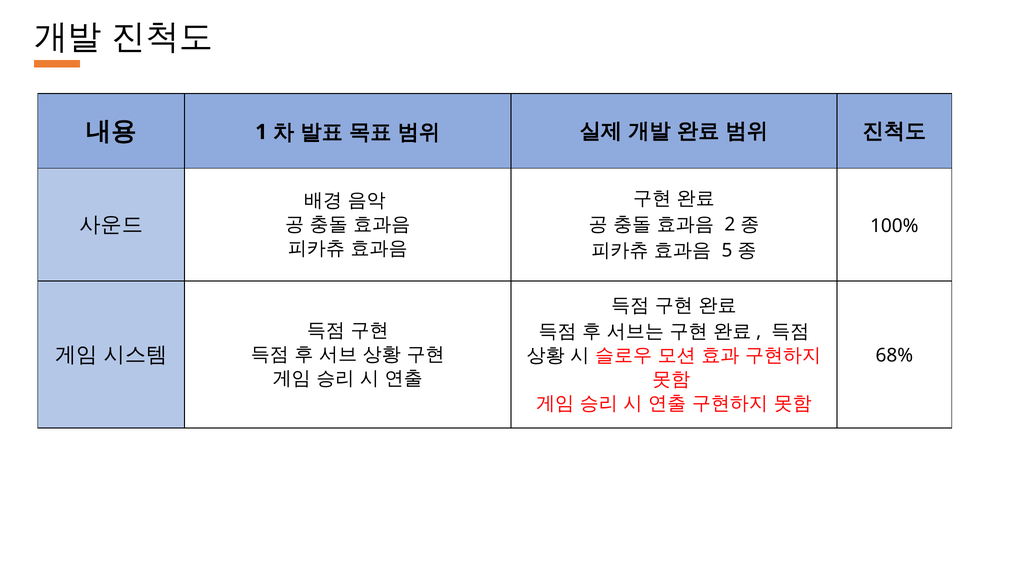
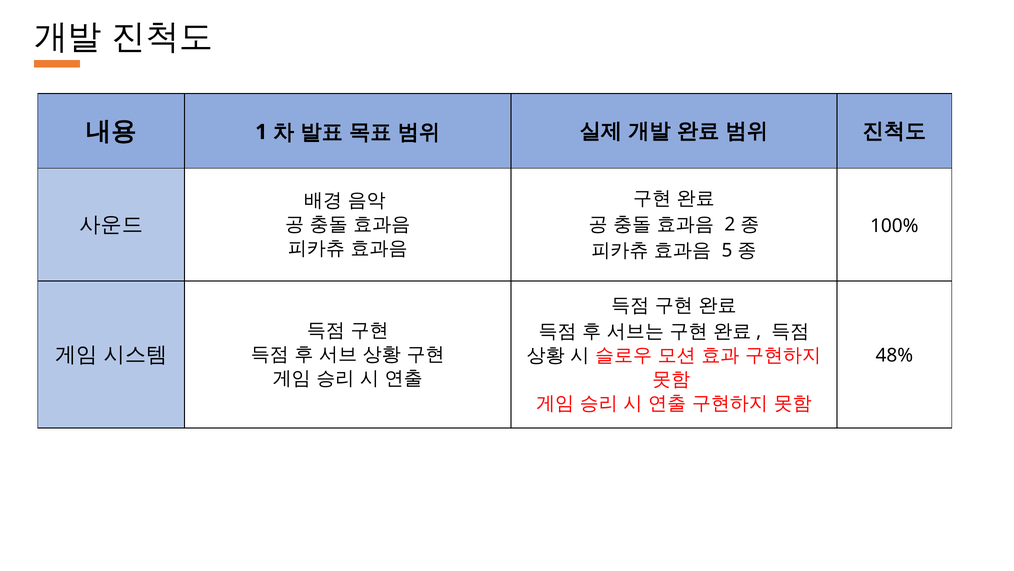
68%: 68% -> 48%
